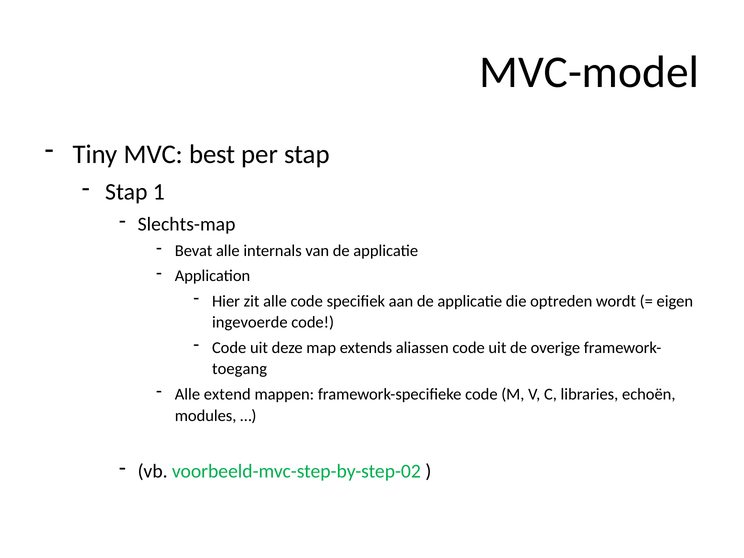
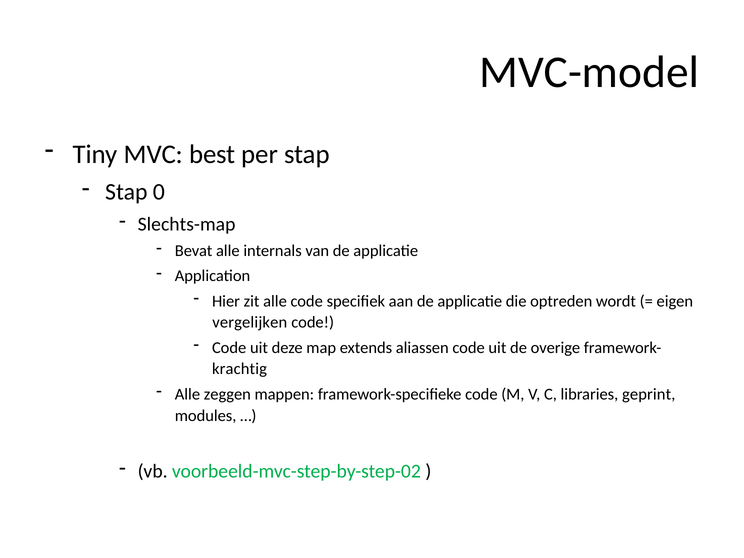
1: 1 -> 0
ingevoerde: ingevoerde -> vergelijken
toegang: toegang -> krachtig
extend: extend -> zeggen
echoën: echoën -> geprint
